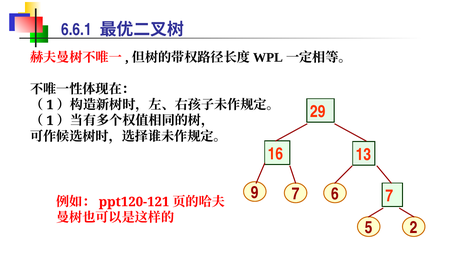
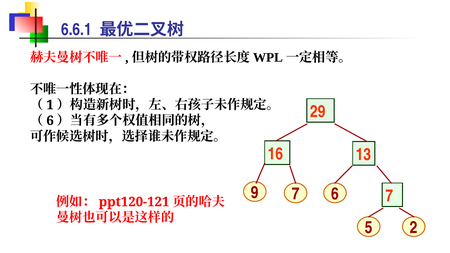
1 at (50, 121): 1 -> 6
